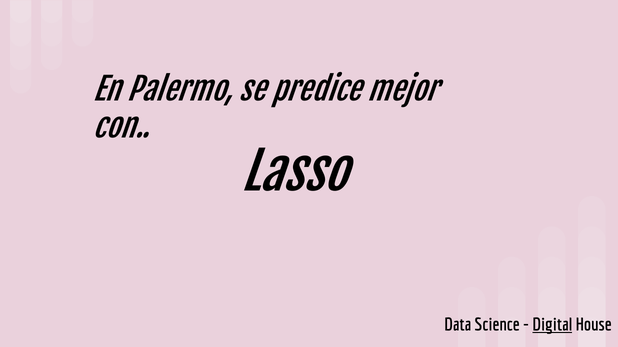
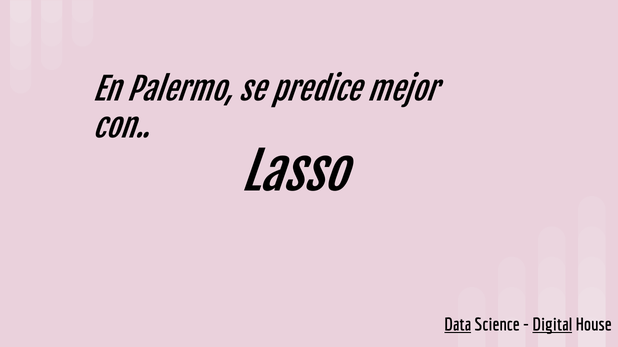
Data underline: none -> present
